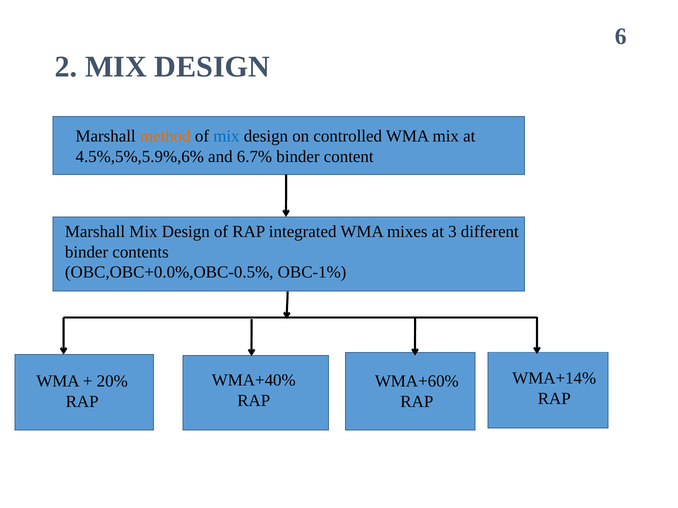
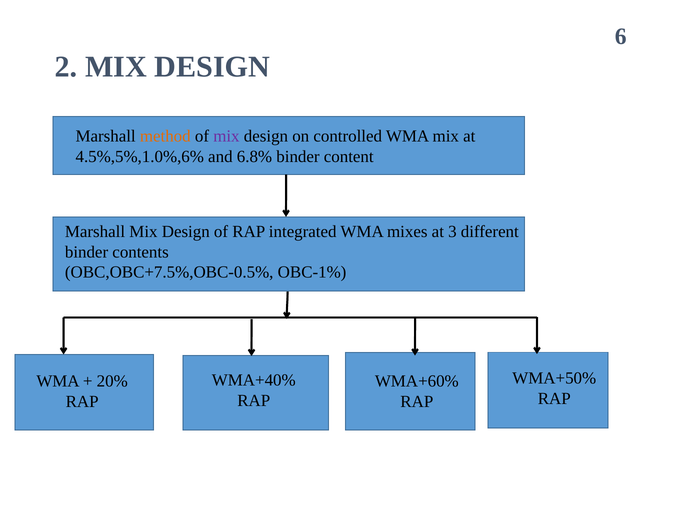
mix at (226, 136) colour: blue -> purple
4.5%,5%,5.9%,6%: 4.5%,5%,5.9%,6% -> 4.5%,5%,1.0%,6%
6.7%: 6.7% -> 6.8%
OBC,OBC+0.0%,OBC-0.5%: OBC,OBC+0.0%,OBC-0.5% -> OBC,OBC+7.5%,OBC-0.5%
WMA+14%: WMA+14% -> WMA+50%
